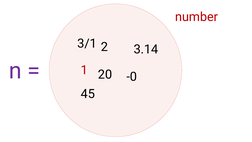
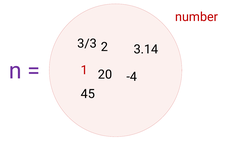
3/1: 3/1 -> 3/3
-0: -0 -> -4
